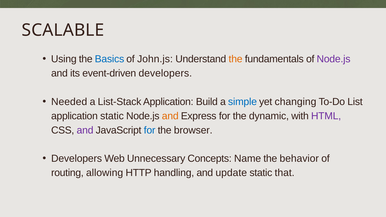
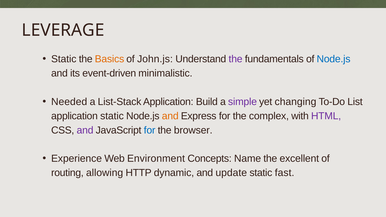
SCALABLE: SCALABLE -> LEVERAGE
Using at (64, 59): Using -> Static
Basics colour: blue -> orange
the at (236, 59) colour: orange -> purple
Node.js at (334, 59) colour: purple -> blue
event-driven developers: developers -> minimalistic
simple colour: blue -> purple
dynamic: dynamic -> complex
Developers at (77, 159): Developers -> Experience
Unnecessary: Unnecessary -> Environment
behavior: behavior -> excellent
handling: handling -> dynamic
that: that -> fast
